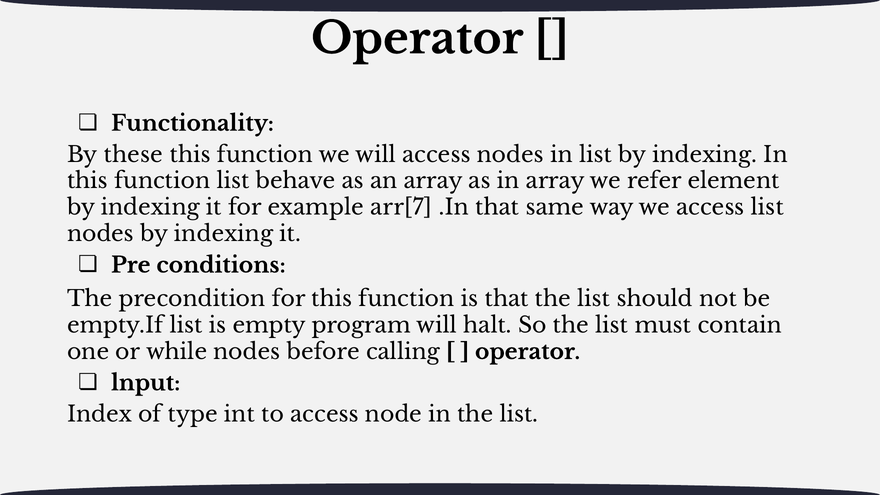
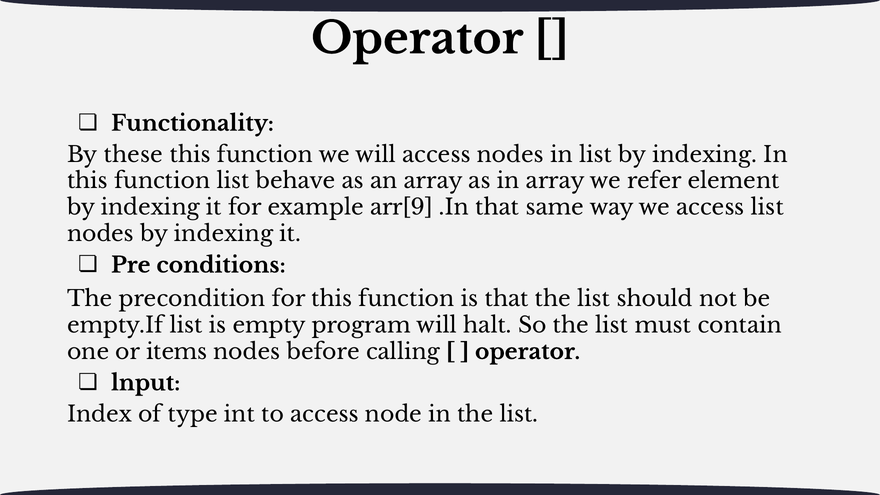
arr[7: arr[7 -> arr[9
while: while -> items
